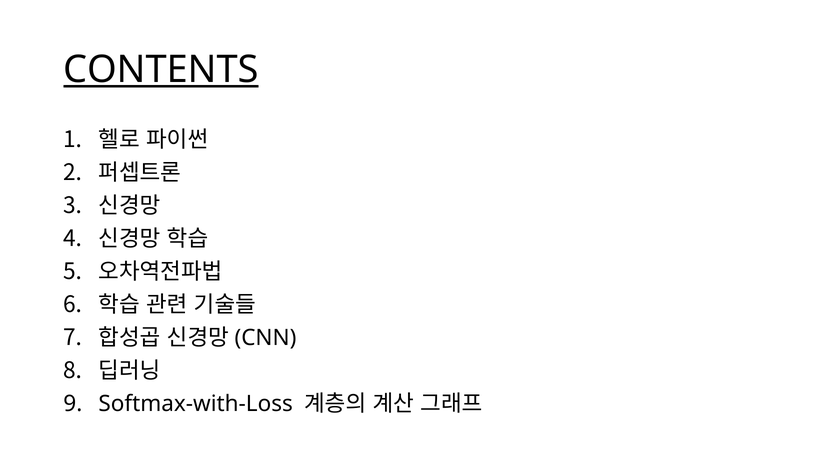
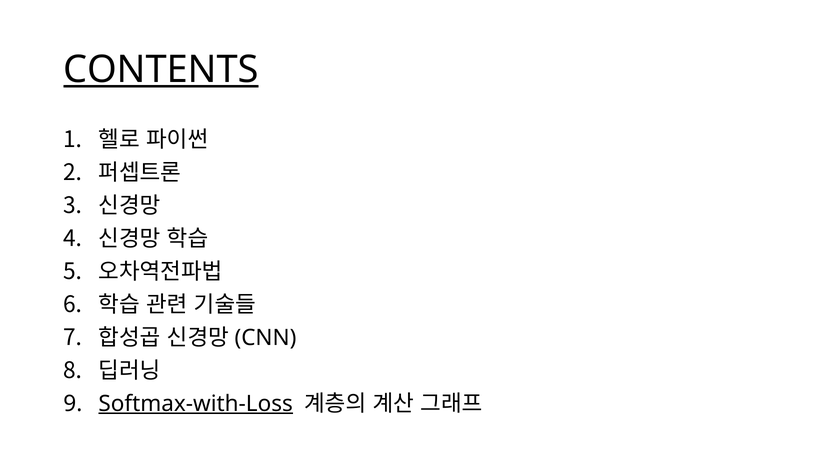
Softmax-with-Loss underline: none -> present
